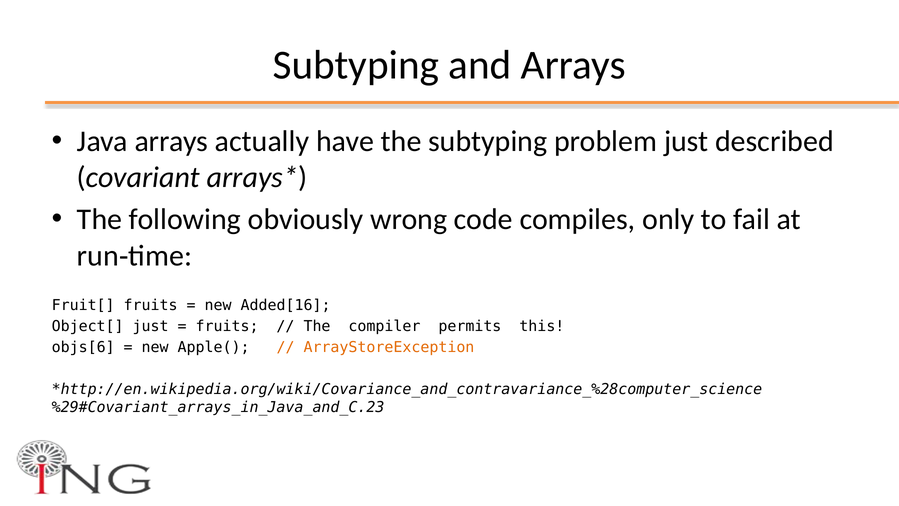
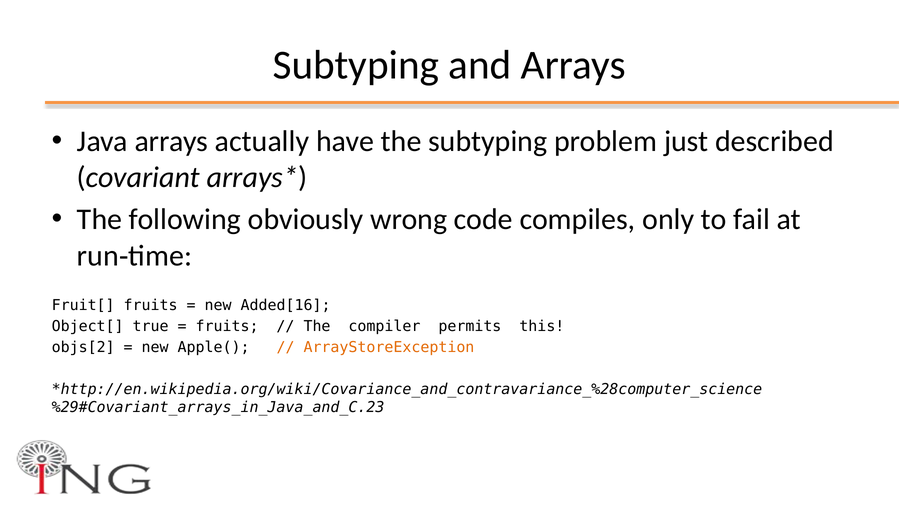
Object[ just: just -> true
objs[6: objs[6 -> objs[2
